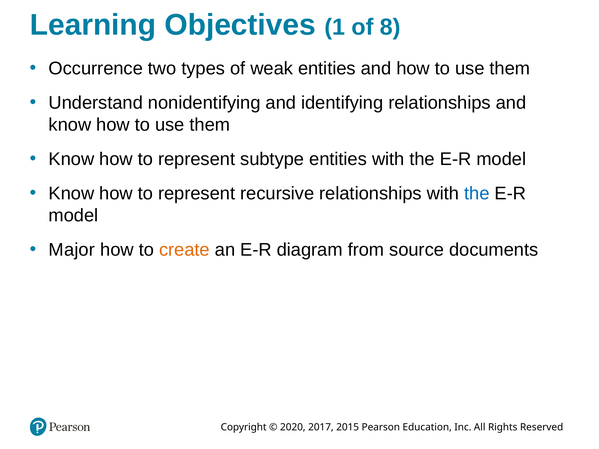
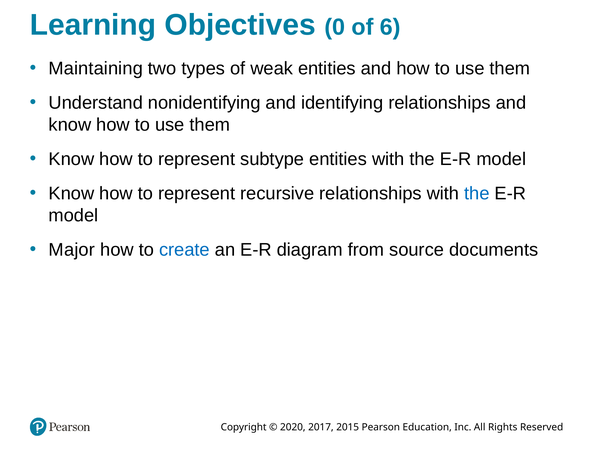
1: 1 -> 0
8: 8 -> 6
Occurrence: Occurrence -> Maintaining
create colour: orange -> blue
